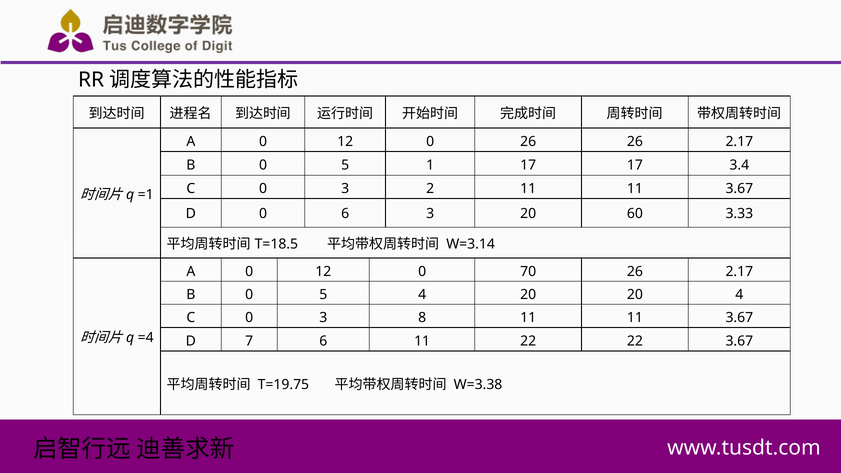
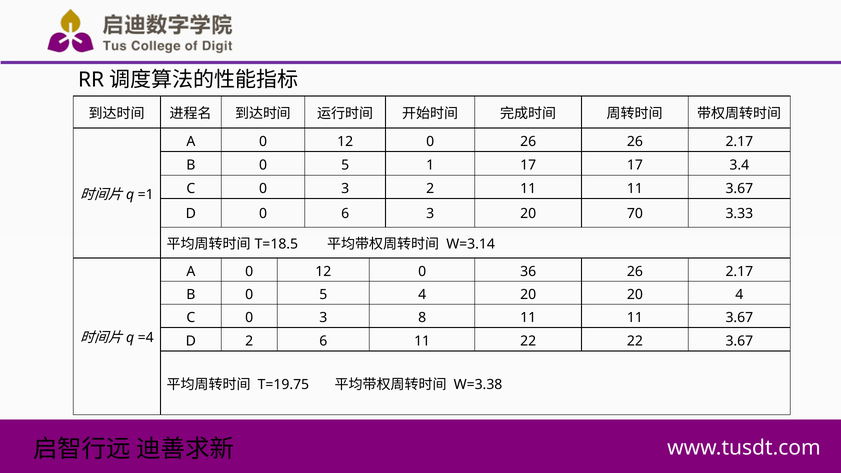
60: 60 -> 70
70: 70 -> 36
D 7: 7 -> 2
